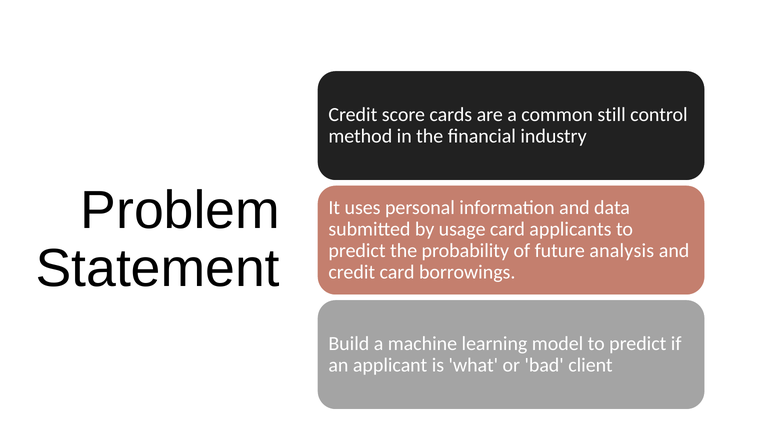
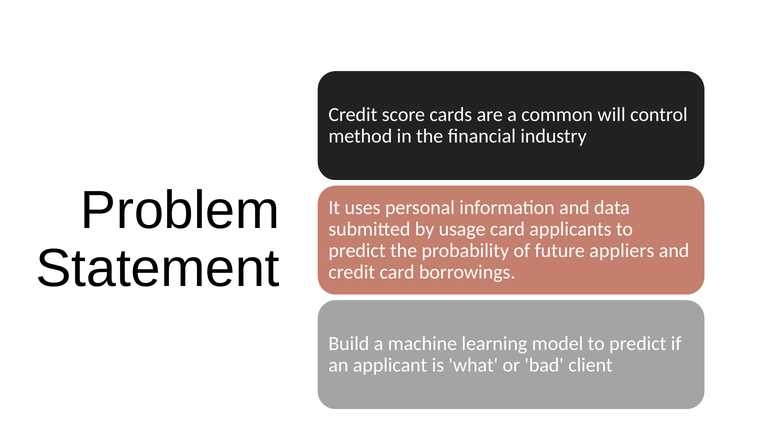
still: still -> will
analysis: analysis -> appliers
